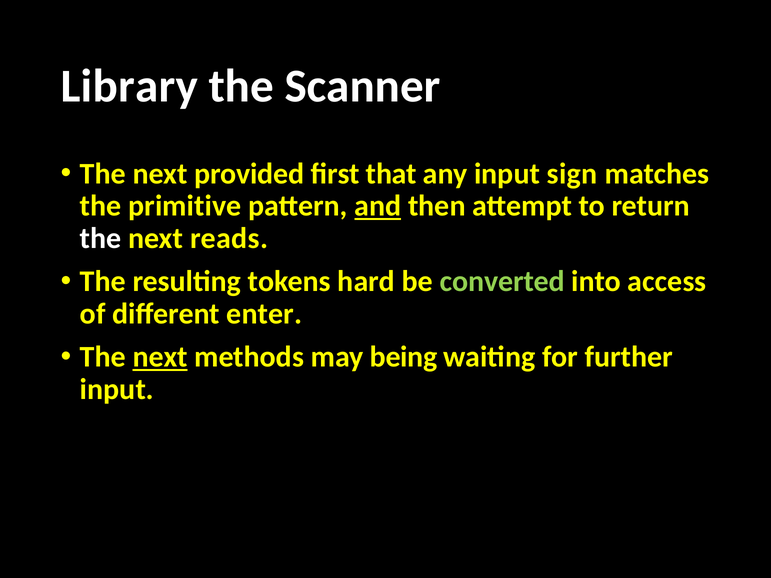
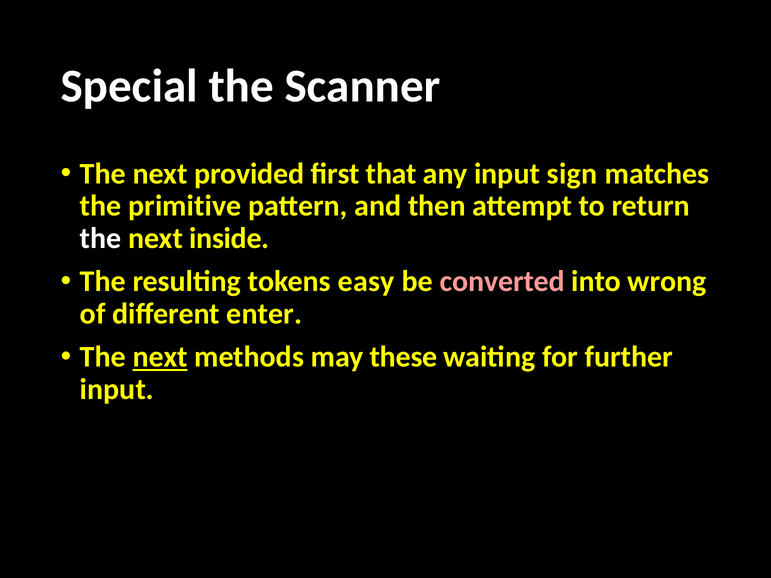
Library: Library -> Special
and underline: present -> none
reads: reads -> inside
hard: hard -> easy
converted colour: light green -> pink
access: access -> wrong
being: being -> these
